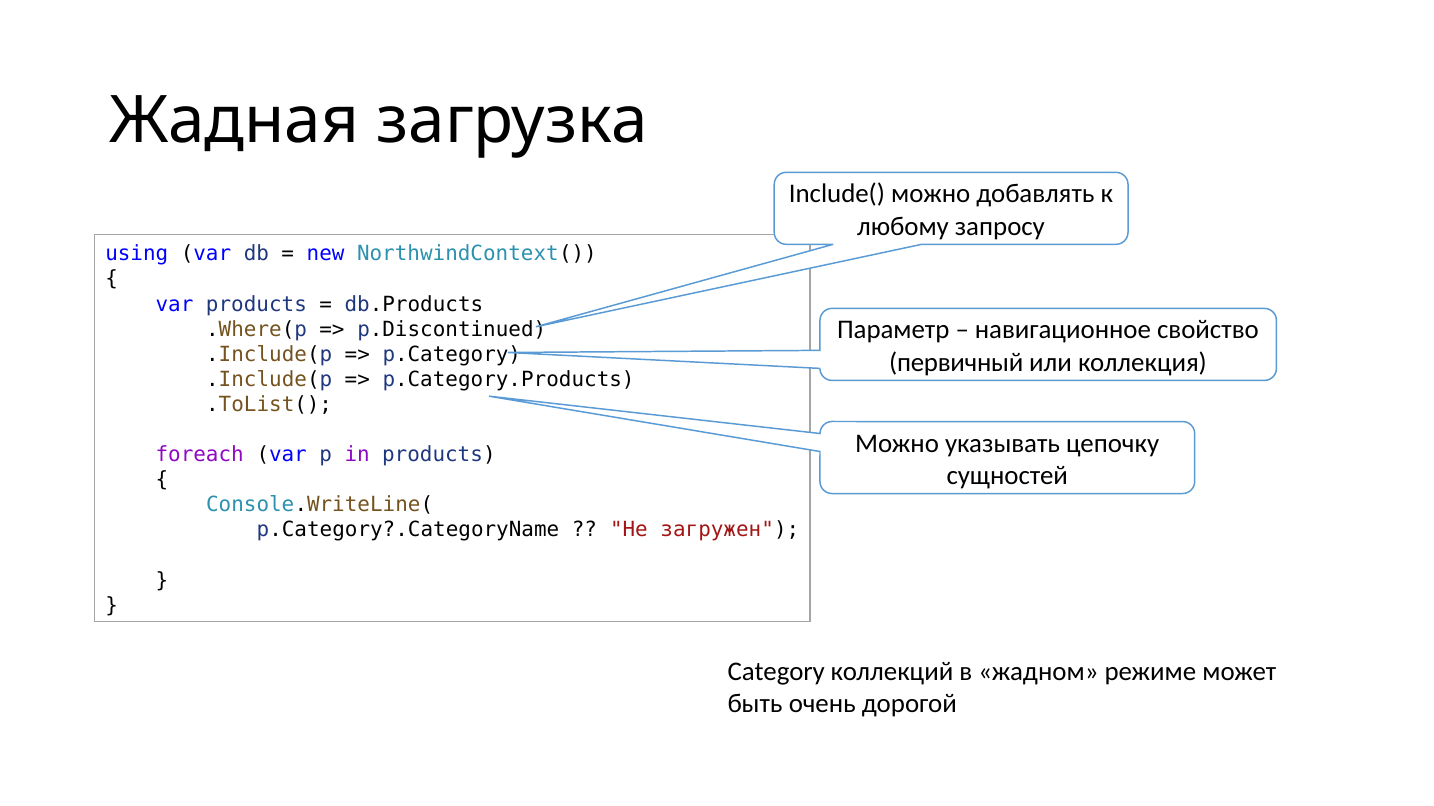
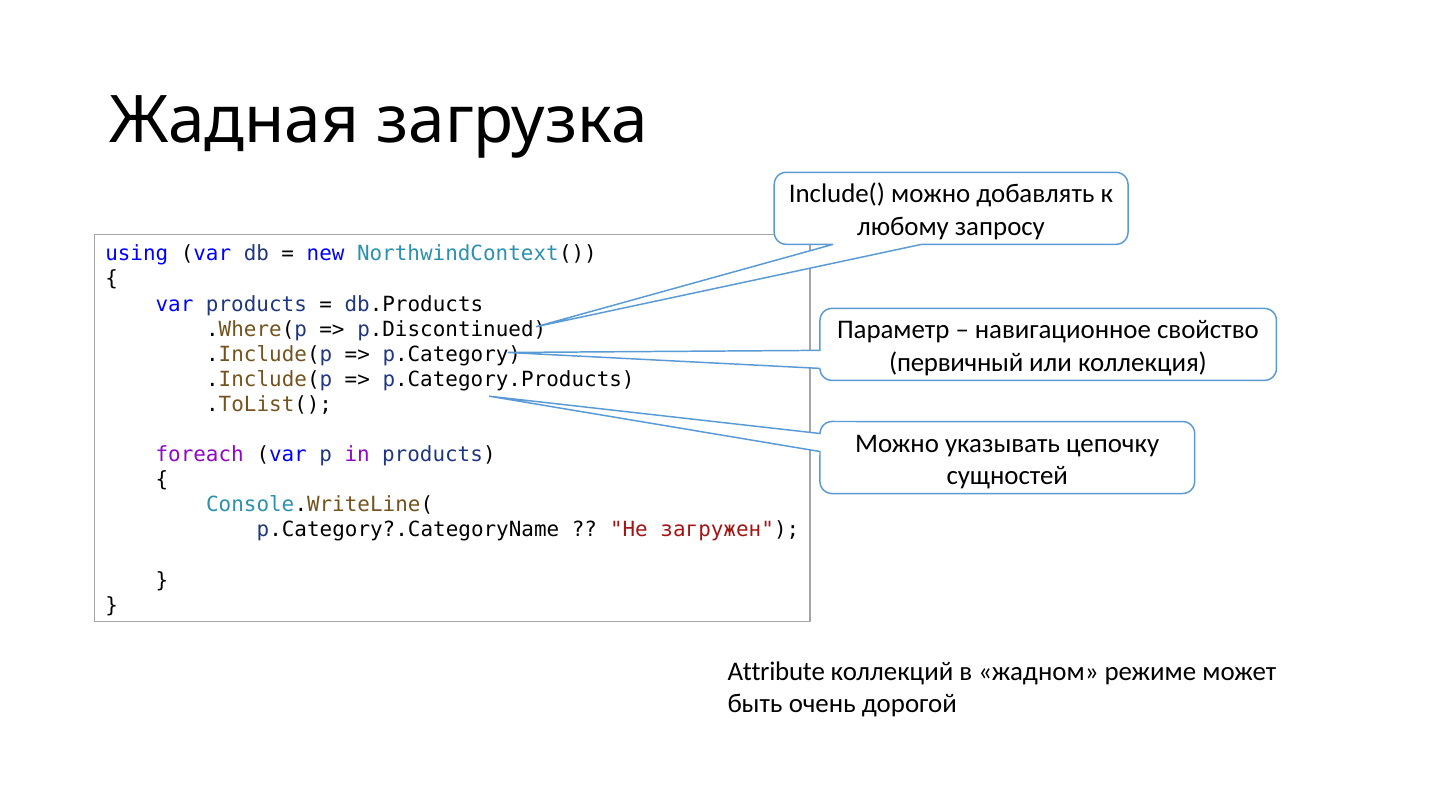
Category: Category -> Attribute
